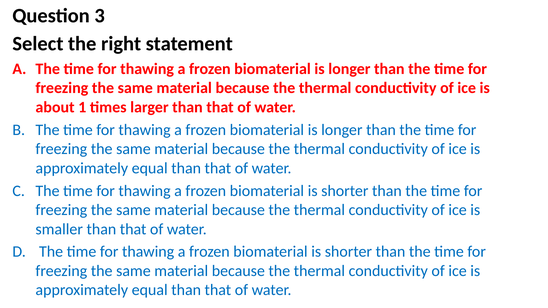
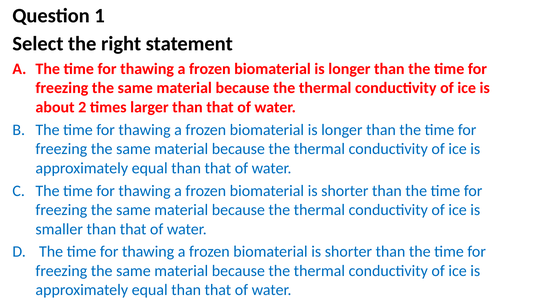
3: 3 -> 1
1: 1 -> 2
